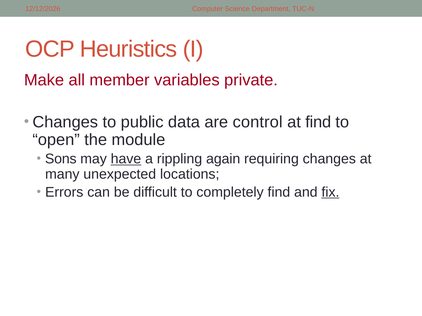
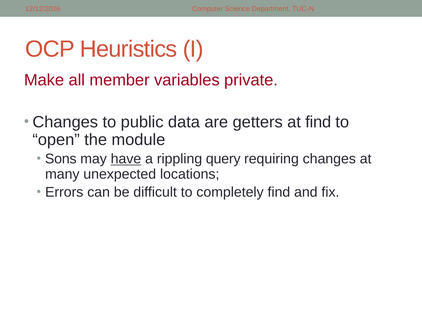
control: control -> getters
again: again -> query
fix underline: present -> none
